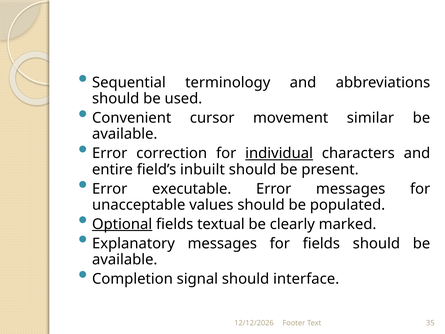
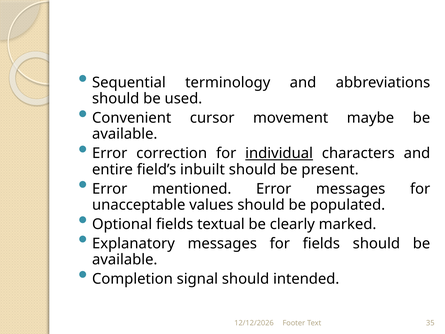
similar: similar -> maybe
executable: executable -> mentioned
Optional underline: present -> none
interface: interface -> intended
